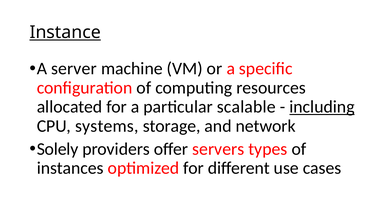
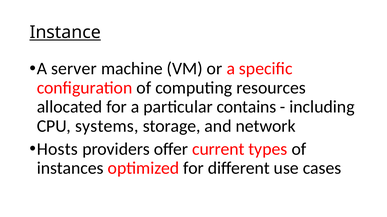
scalable: scalable -> contains
including underline: present -> none
Solely: Solely -> Hosts
servers: servers -> current
